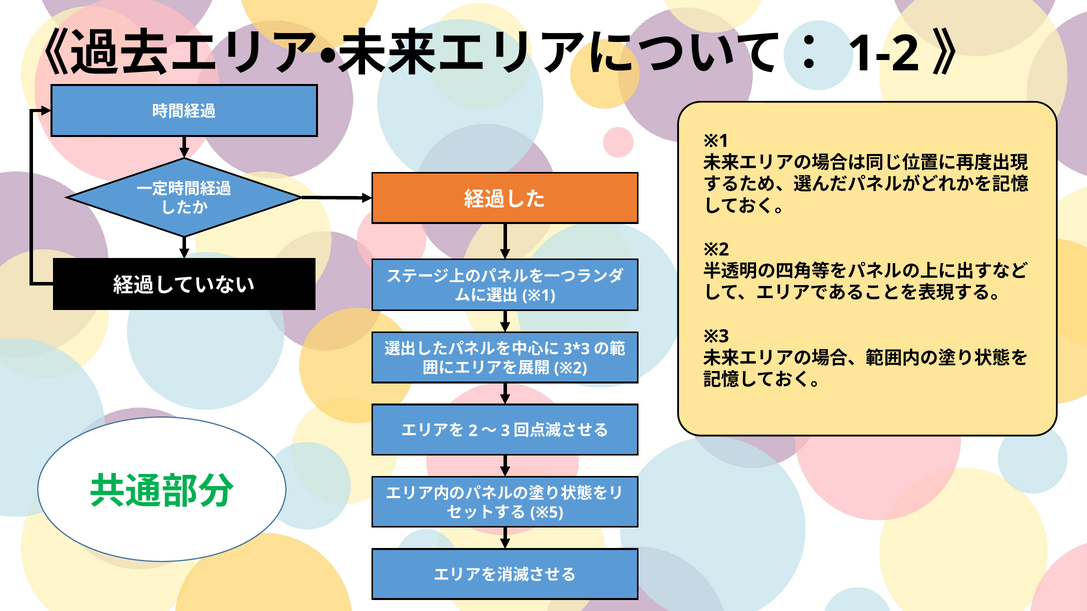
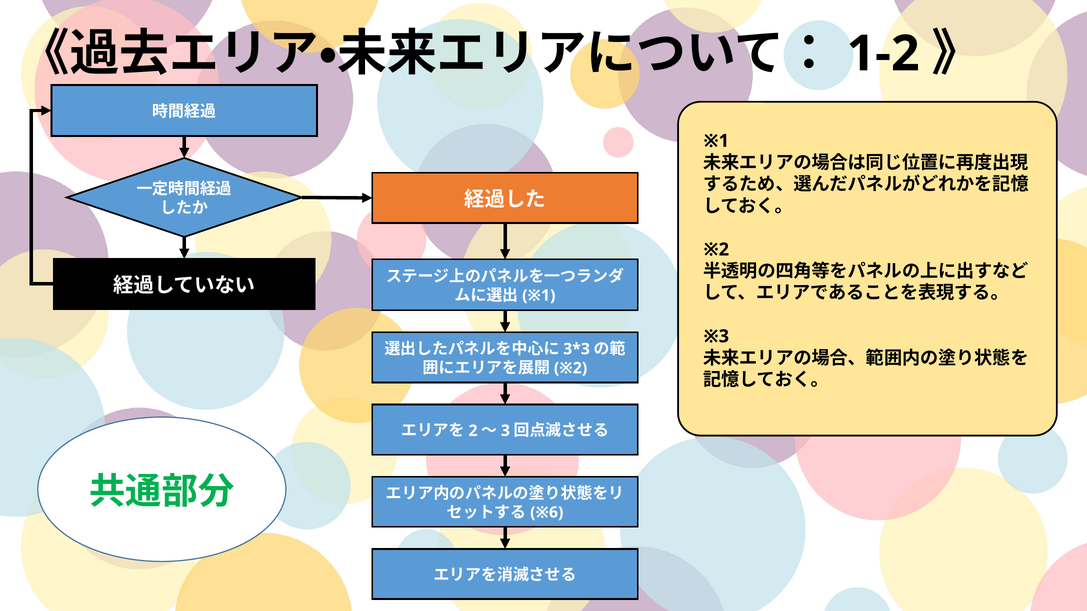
※5: ※5 -> ※6
